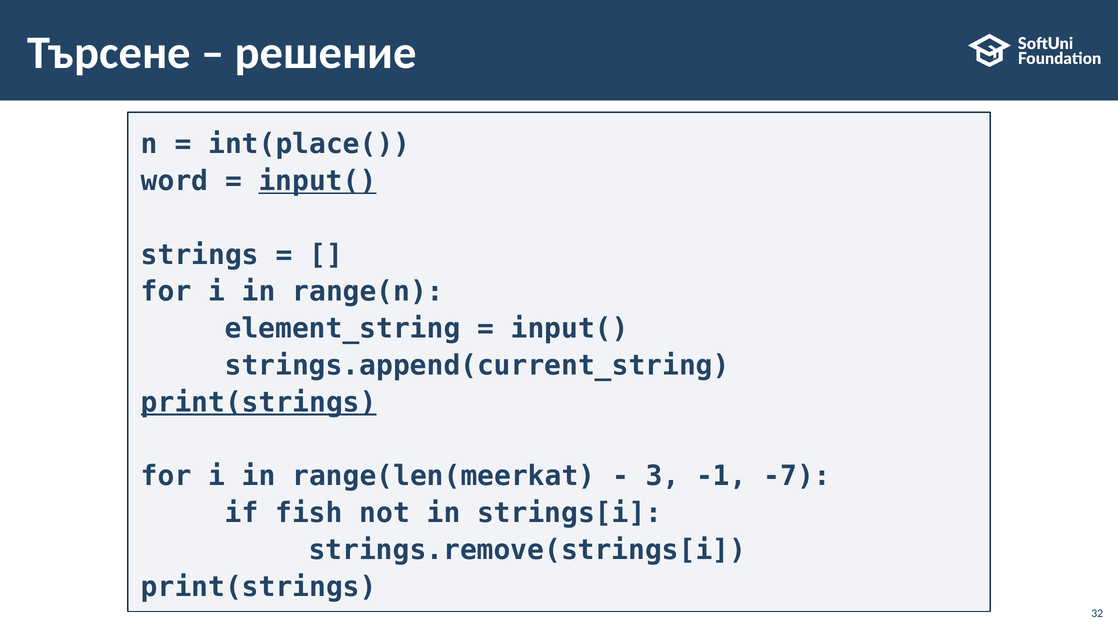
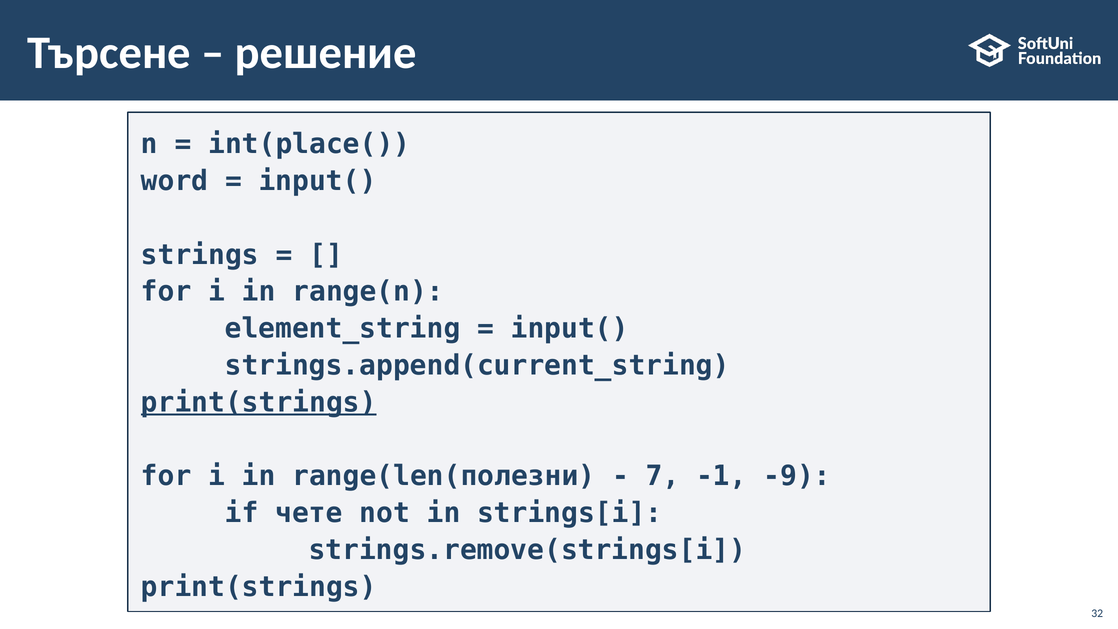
input( at (318, 181) underline: present -> none
range(len(meerkat: range(len(meerkat -> range(len(полезни
3: 3 -> 7
-7: -7 -> -9
fish: fish -> чете
